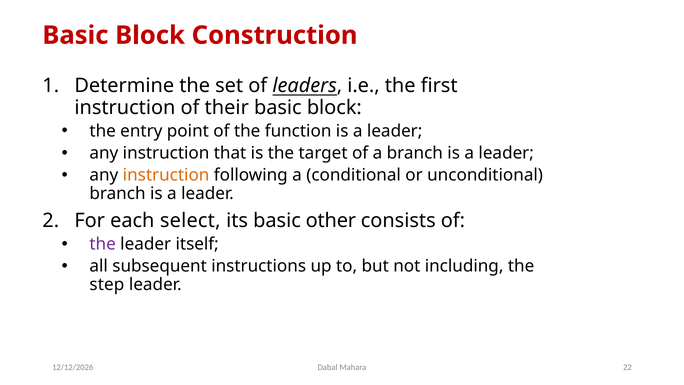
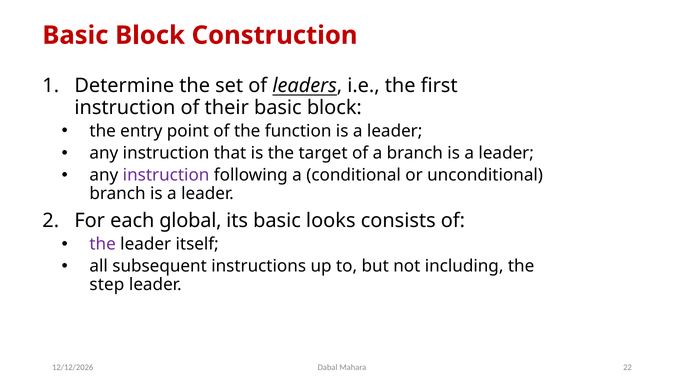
instruction at (166, 175) colour: orange -> purple
select: select -> global
other: other -> looks
